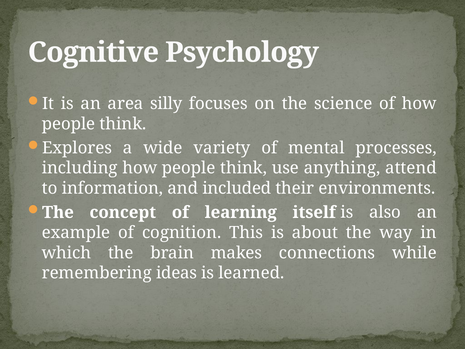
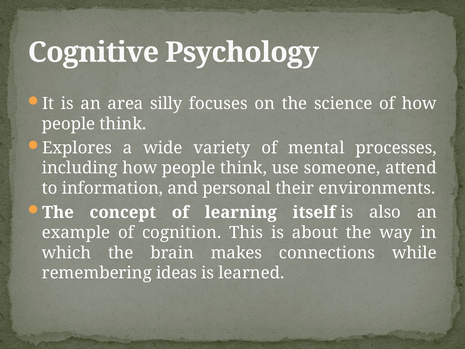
anything: anything -> someone
included: included -> personal
